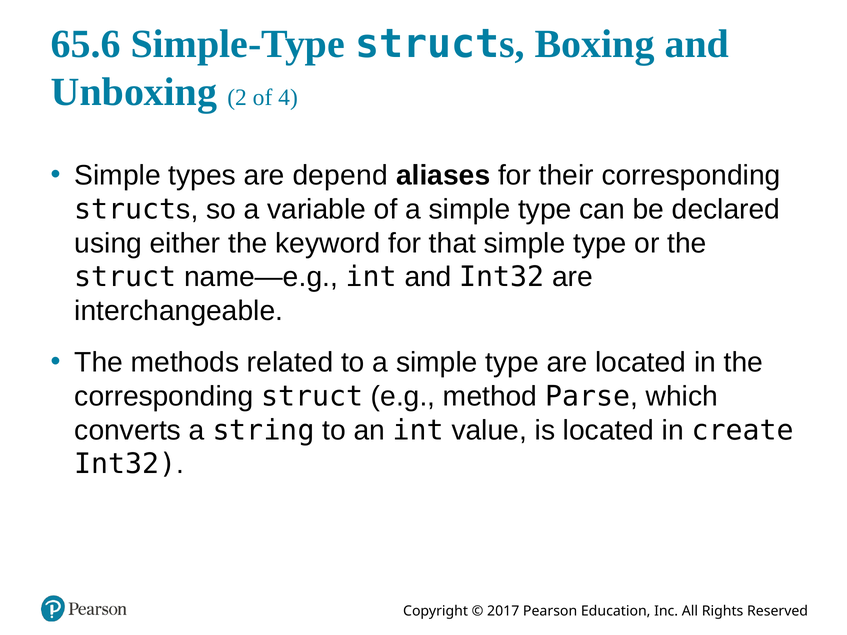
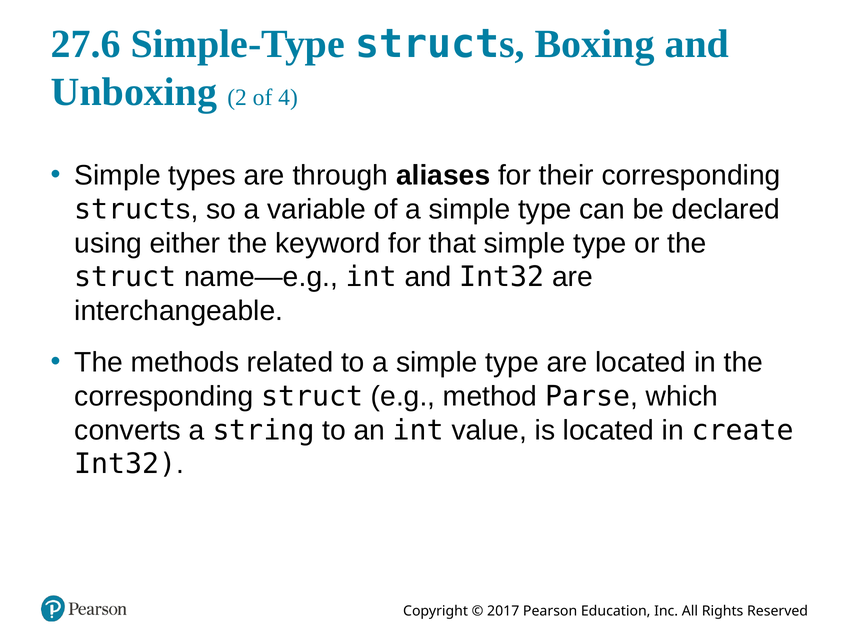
65.6: 65.6 -> 27.6
depend: depend -> through
